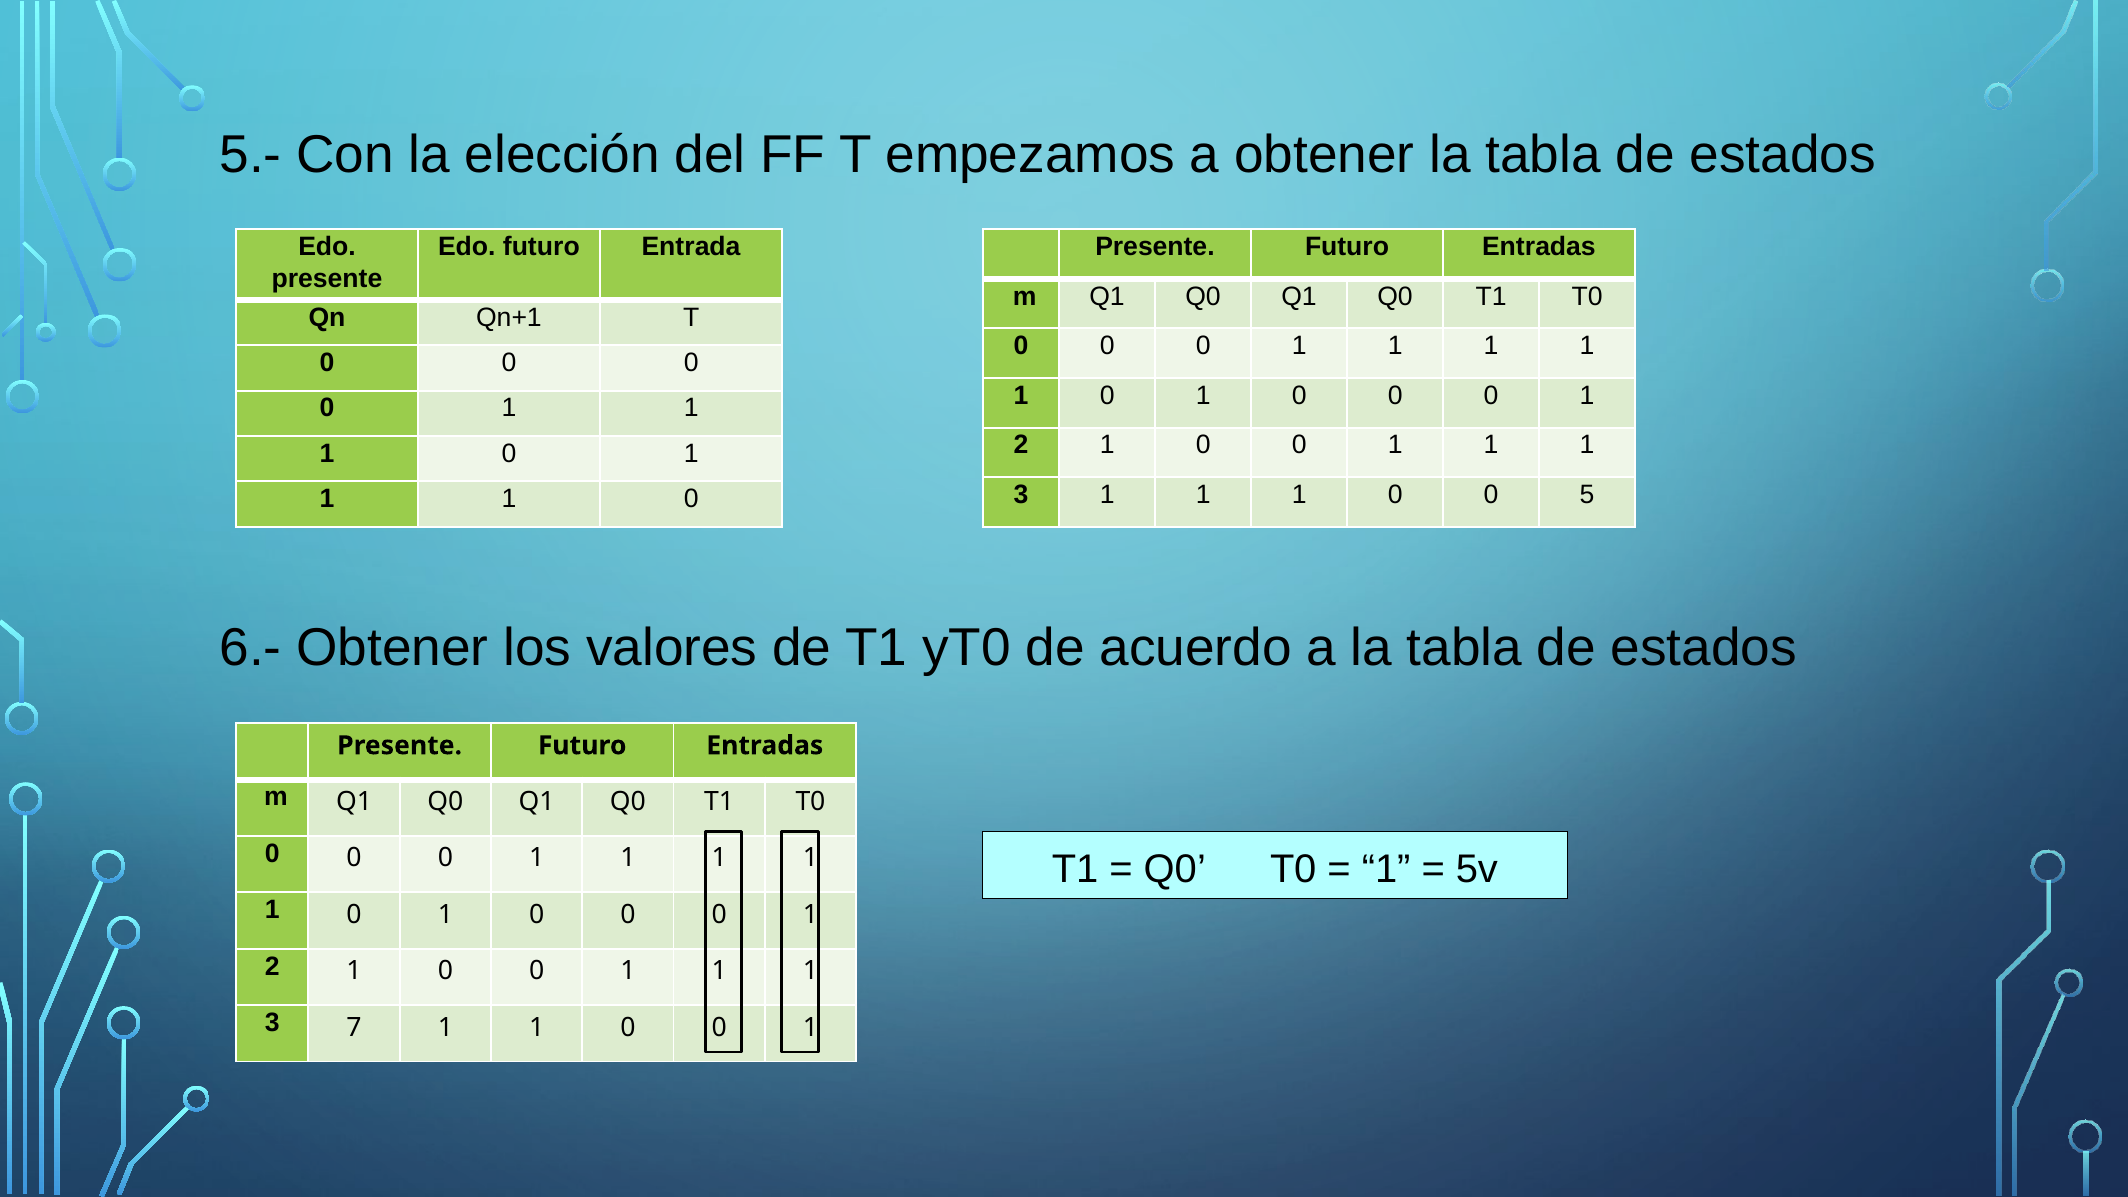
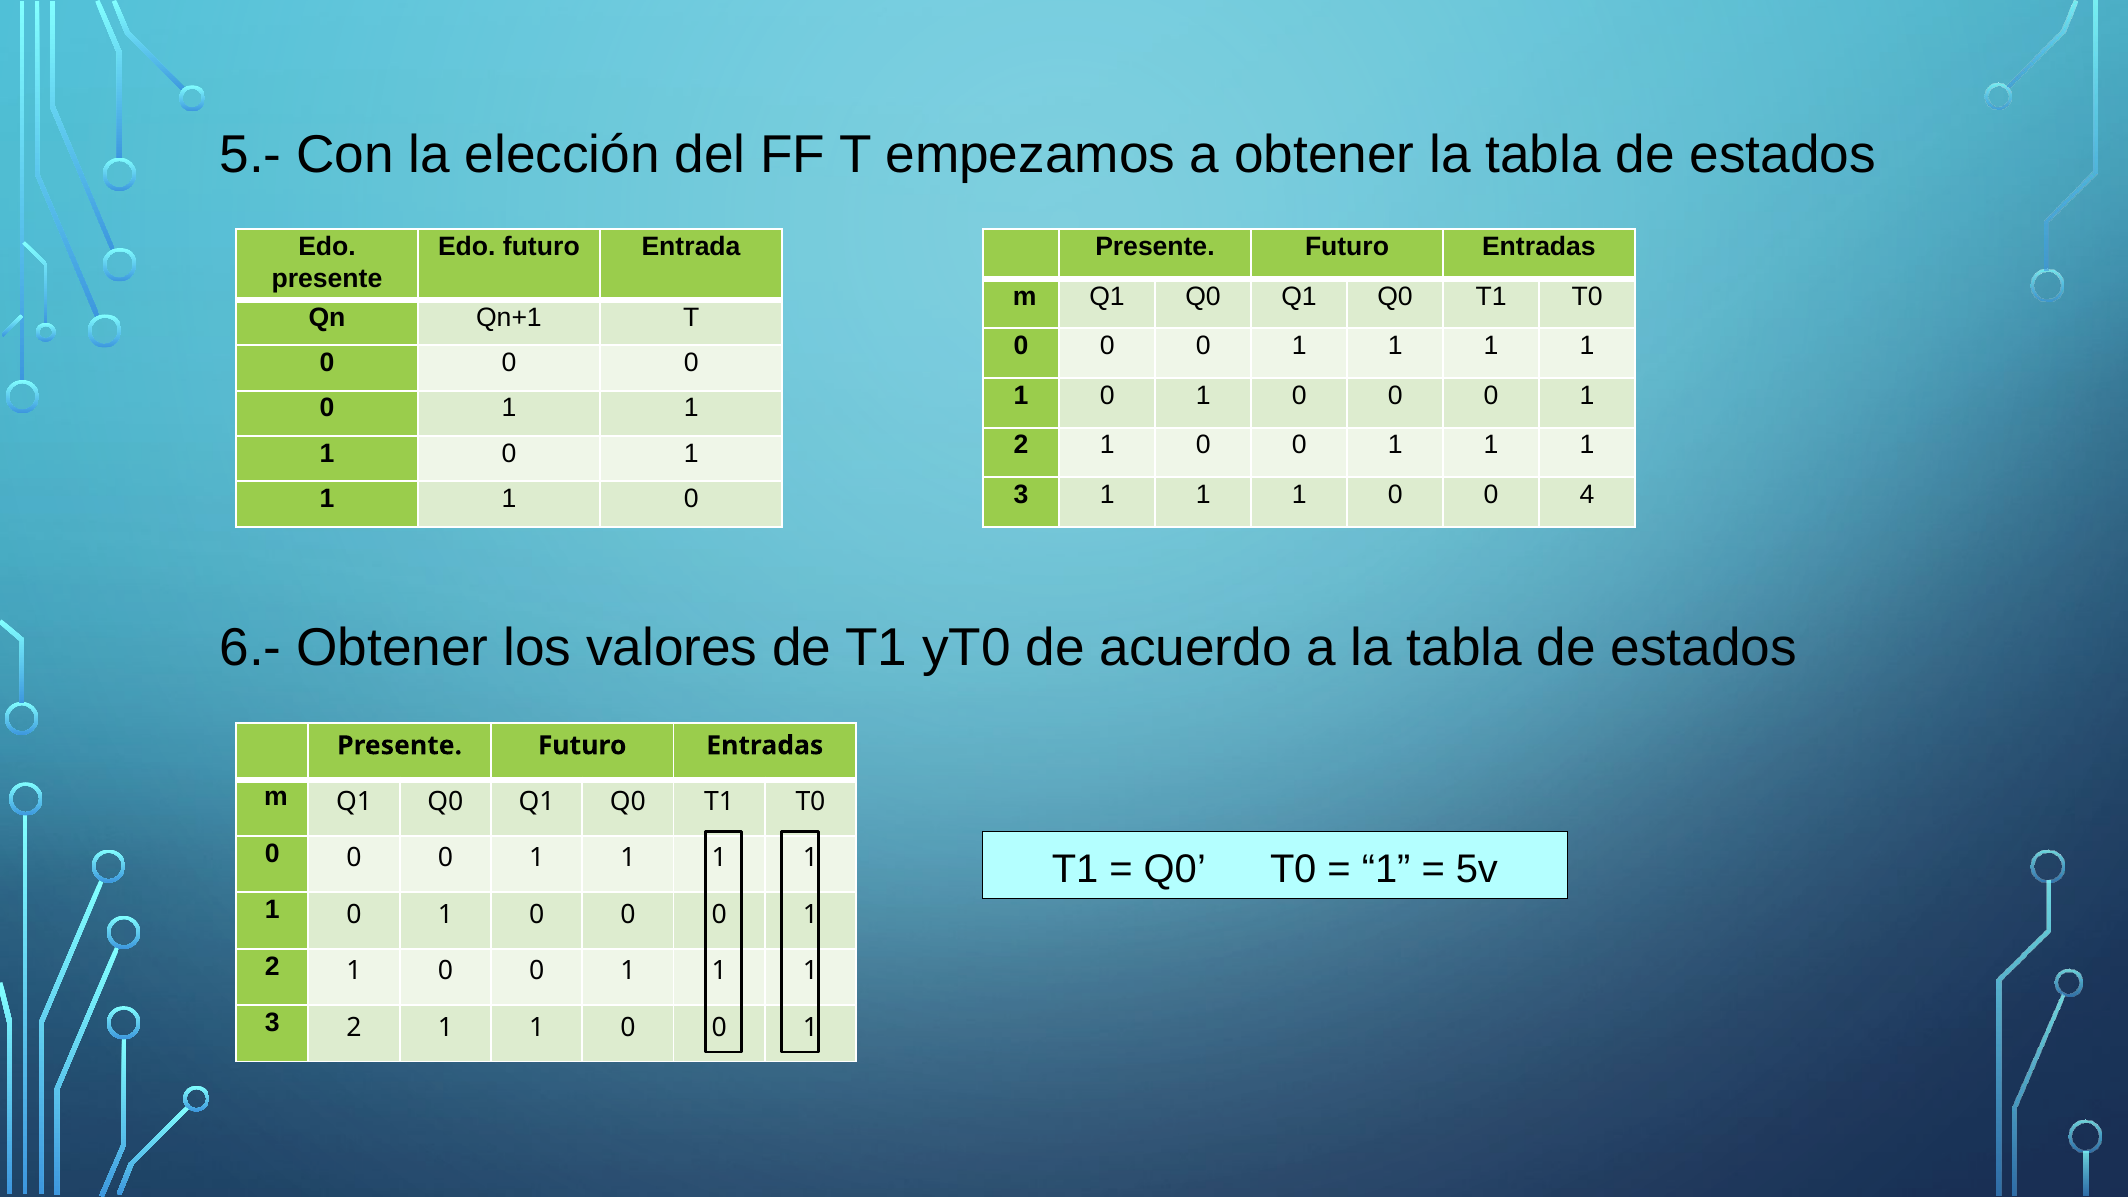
5: 5 -> 4
3 7: 7 -> 2
